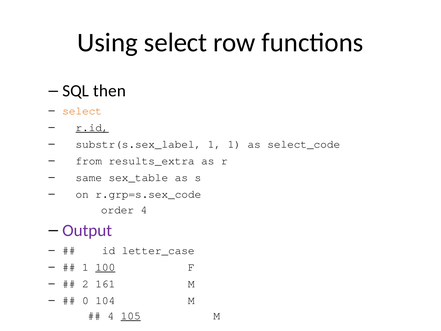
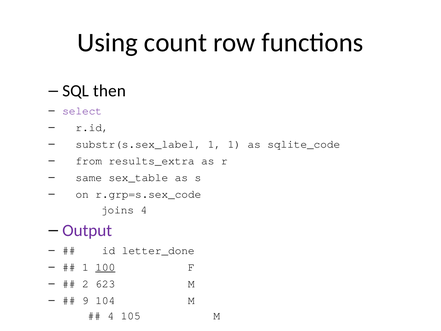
Using select: select -> count
select at (82, 111) colour: orange -> purple
r.id underline: present -> none
select_code: select_code -> sqlite_code
order: order -> joins
letter_case: letter_case -> letter_done
161: 161 -> 623
0: 0 -> 9
105 underline: present -> none
